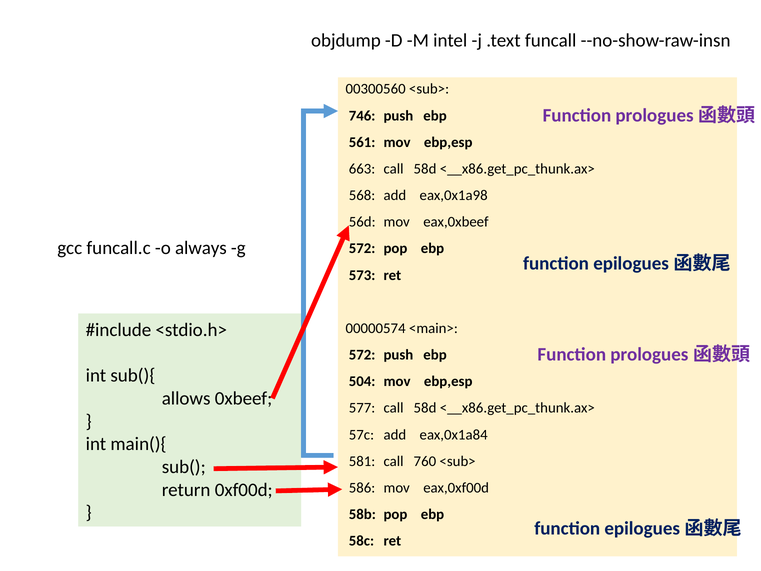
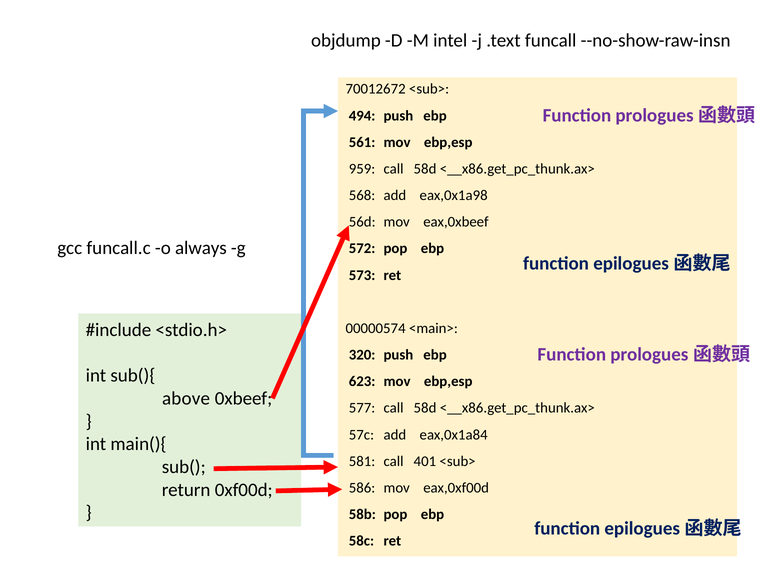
00300560: 00300560 -> 70012672
746: 746 -> 494
663: 663 -> 959
572 at (362, 355): 572 -> 320
504: 504 -> 623
allows: allows -> above
760: 760 -> 401
